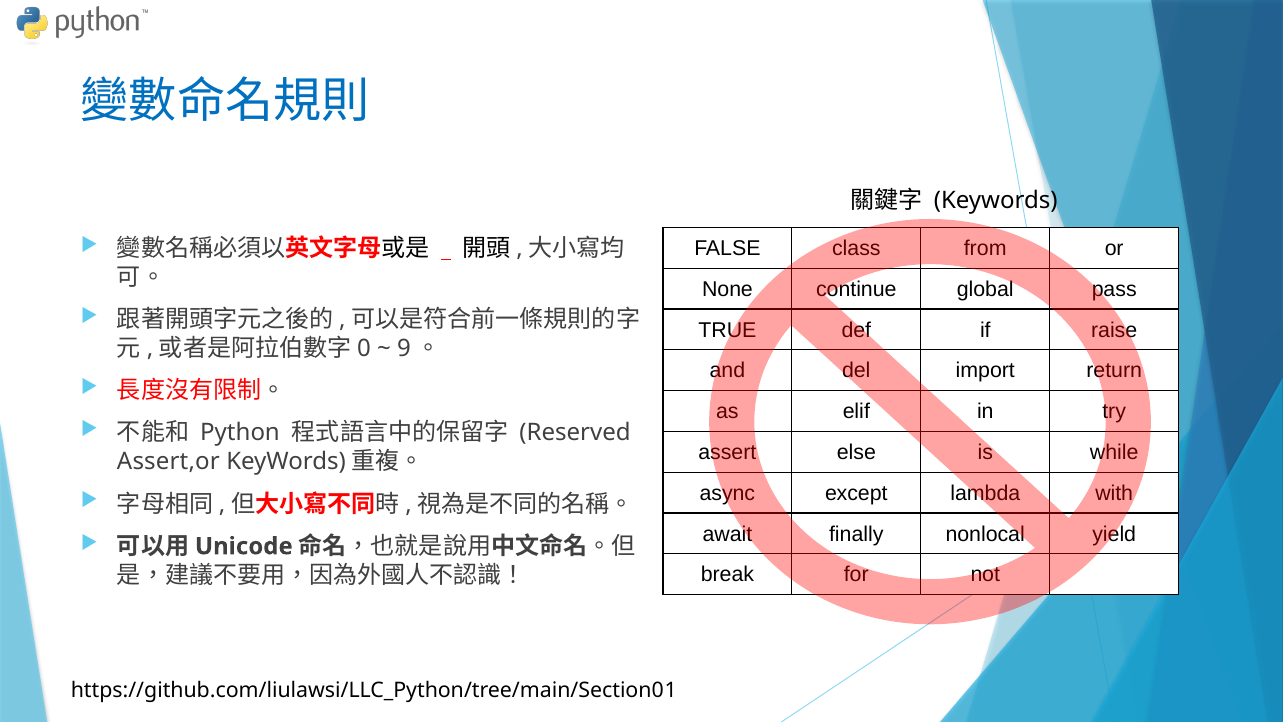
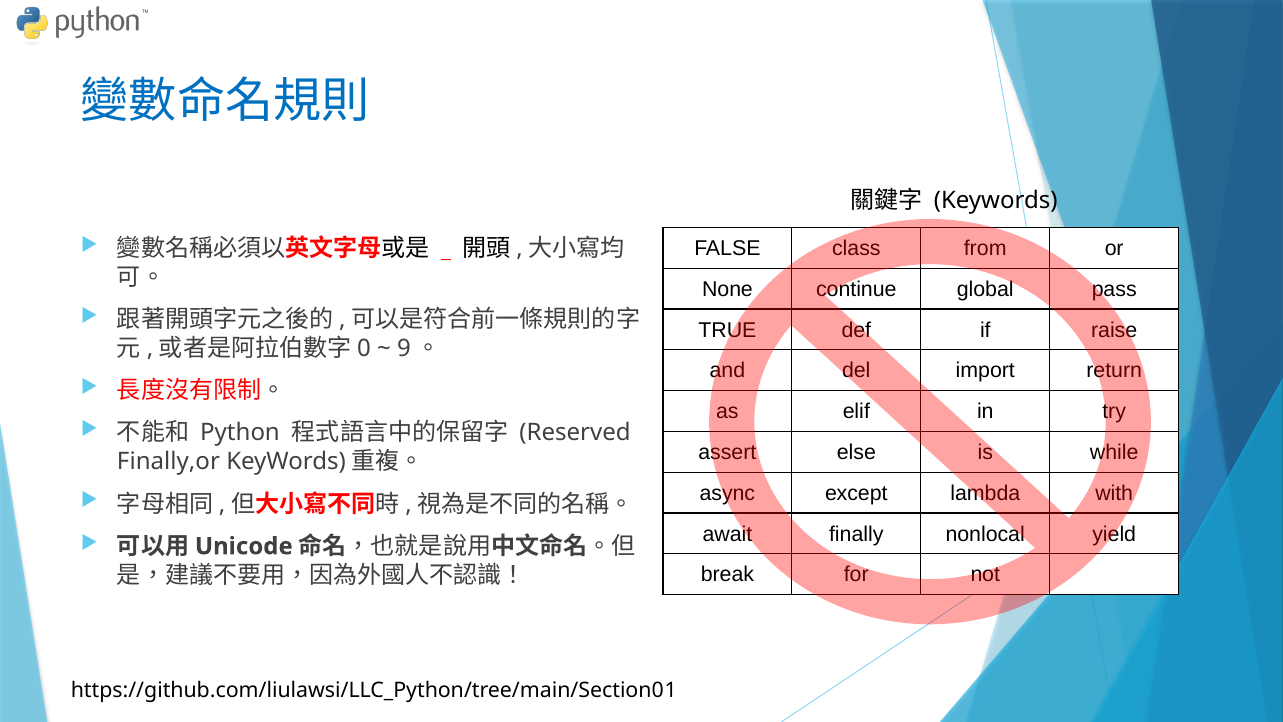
Assert,or: Assert,or -> Finally,or
